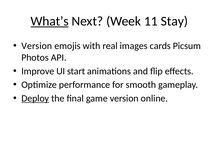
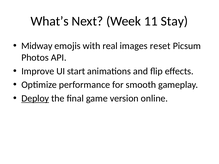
What’s underline: present -> none
Version at (37, 46): Version -> Midway
cards: cards -> reset
